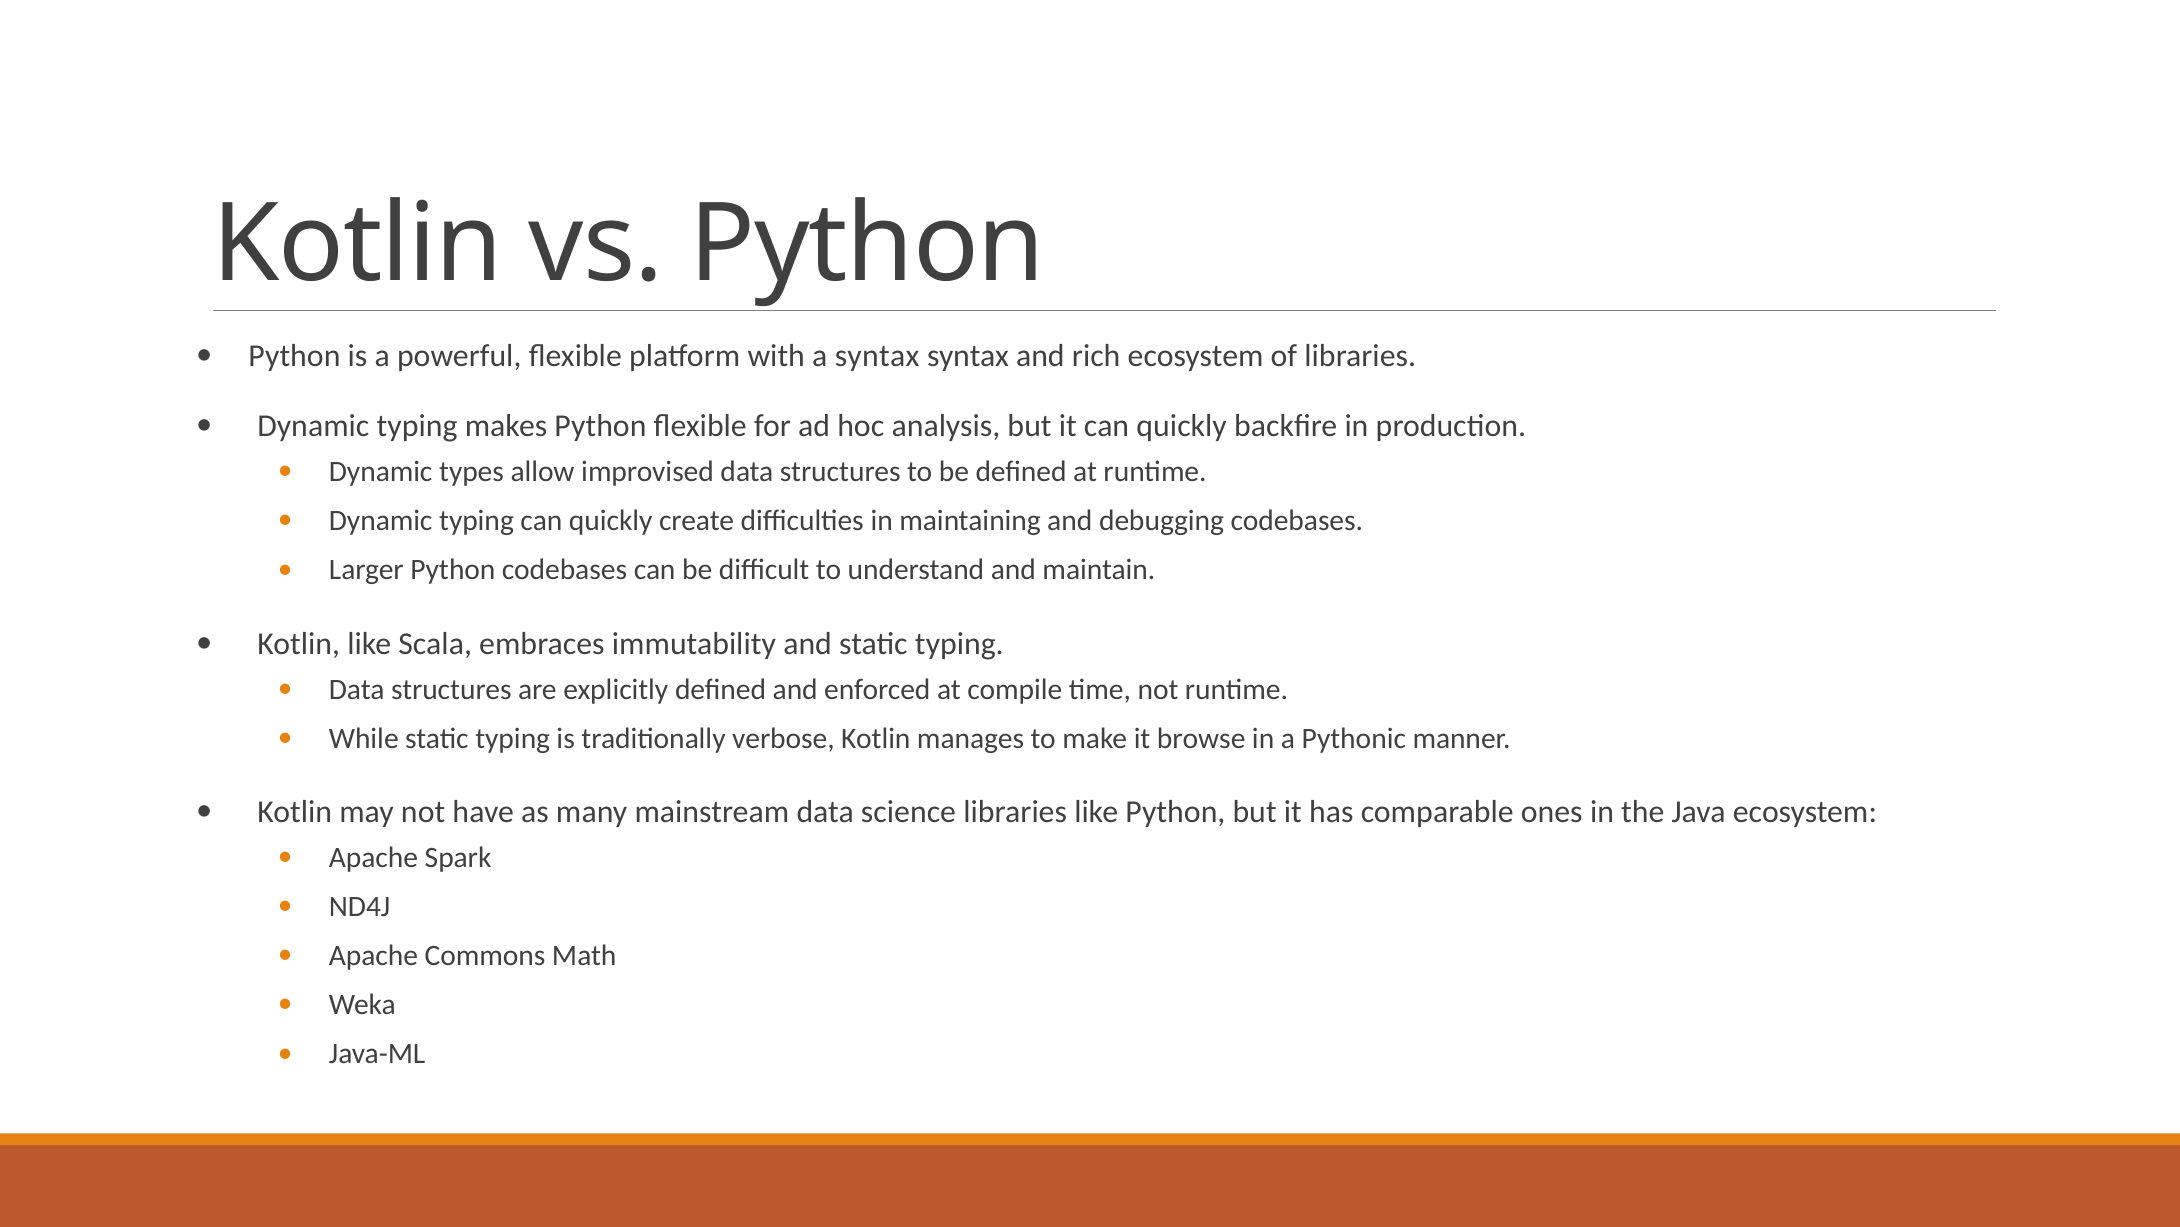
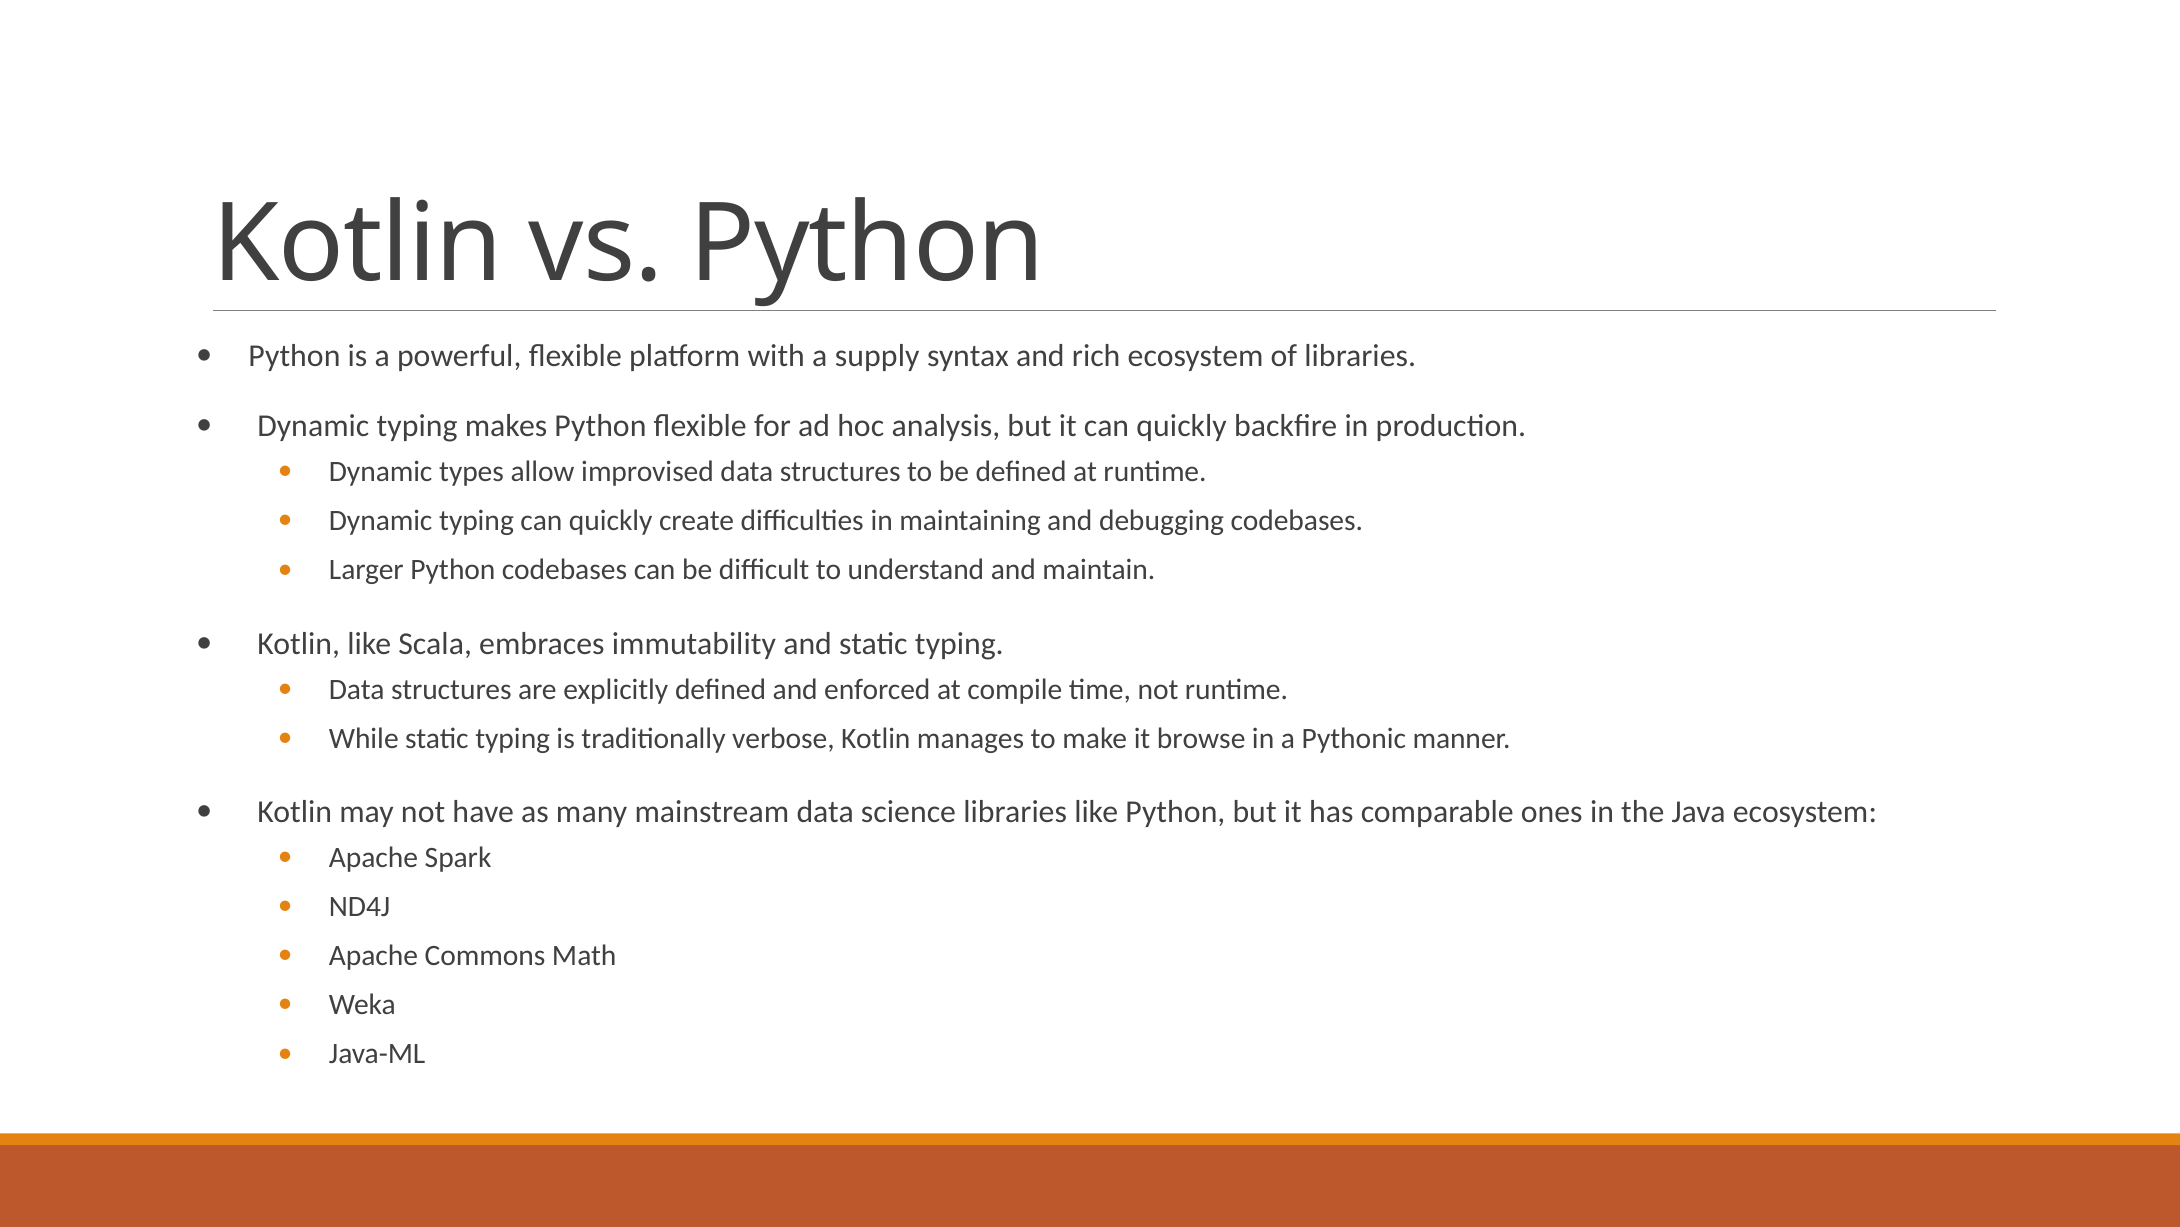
a syntax: syntax -> supply
